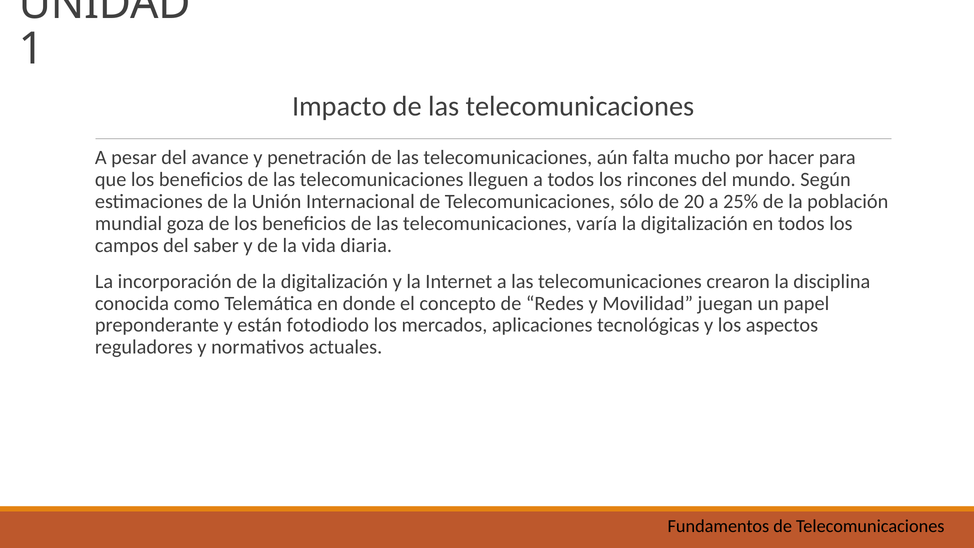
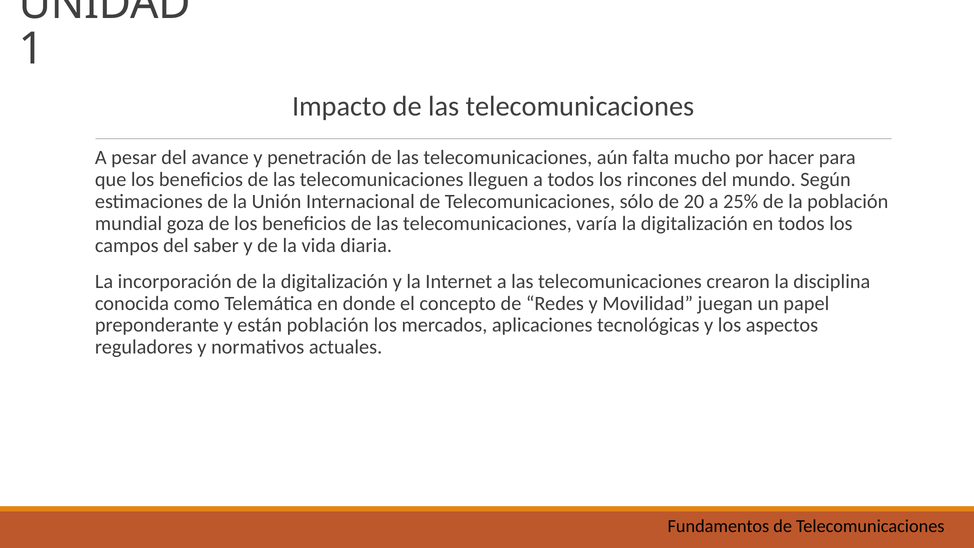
están fotodiodo: fotodiodo -> población
